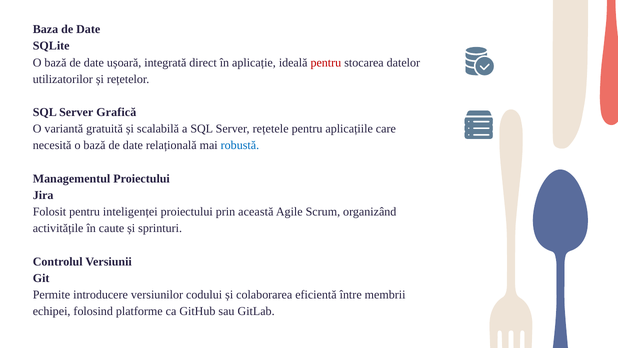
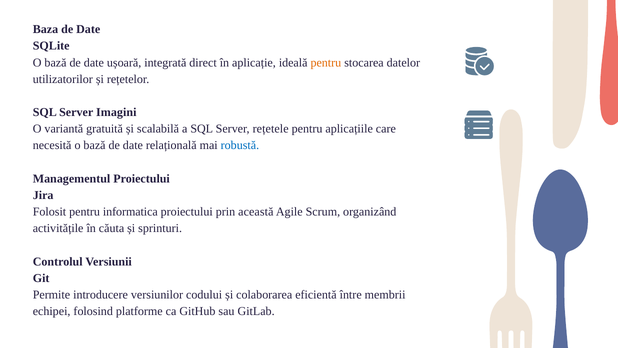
pentru at (326, 63) colour: red -> orange
Grafică: Grafică -> Imagini
inteligenței: inteligenței -> informatica
caute: caute -> căuta
